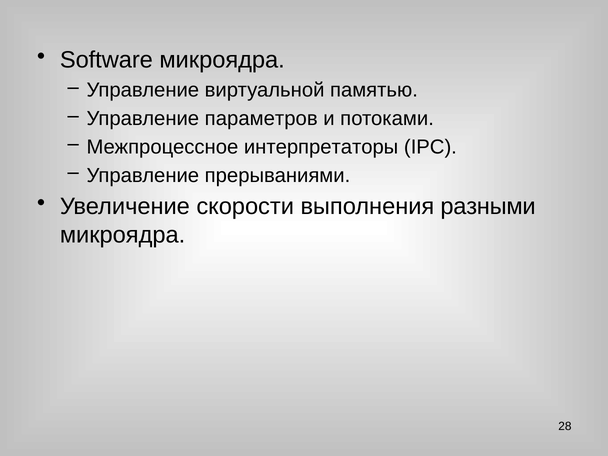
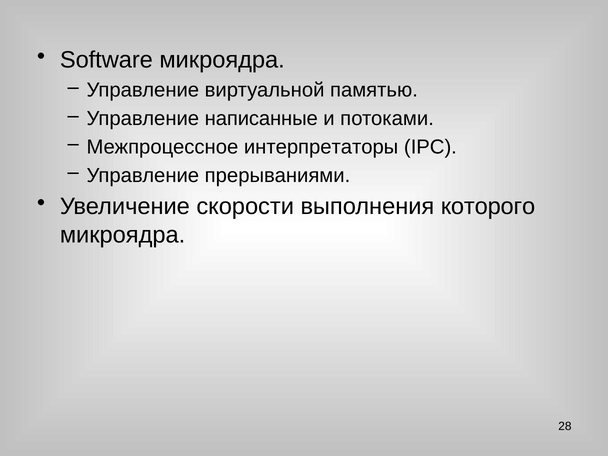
параметров: параметров -> написанные
разными: разными -> которого
